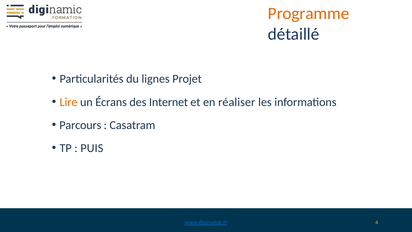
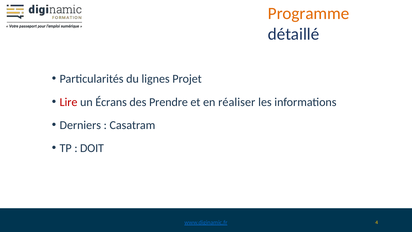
Lire colour: orange -> red
Internet: Internet -> Prendre
Parcours: Parcours -> Derniers
PUIS: PUIS -> DOIT
